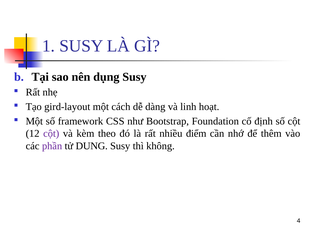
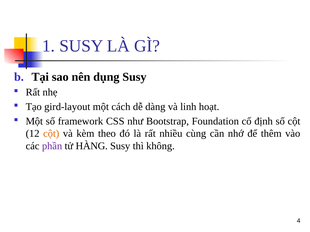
cột at (51, 134) colour: purple -> orange
điểm: điểm -> cùng
DUNG: DUNG -> HÀNG
